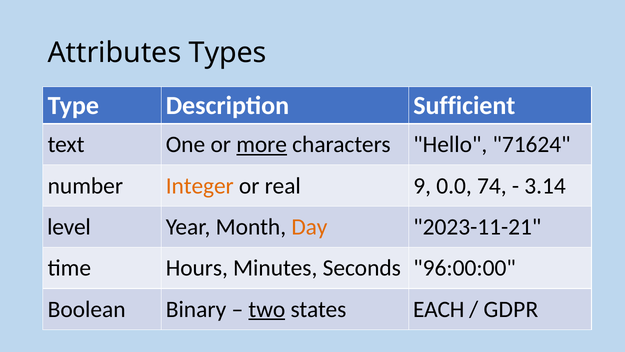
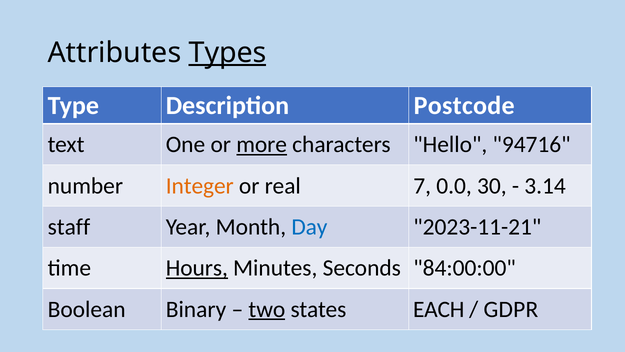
Types underline: none -> present
Sufficient: Sufficient -> Postcode
71624: 71624 -> 94716
9: 9 -> 7
74: 74 -> 30
level: level -> staff
Day colour: orange -> blue
Hours underline: none -> present
96:00:00: 96:00:00 -> 84:00:00
